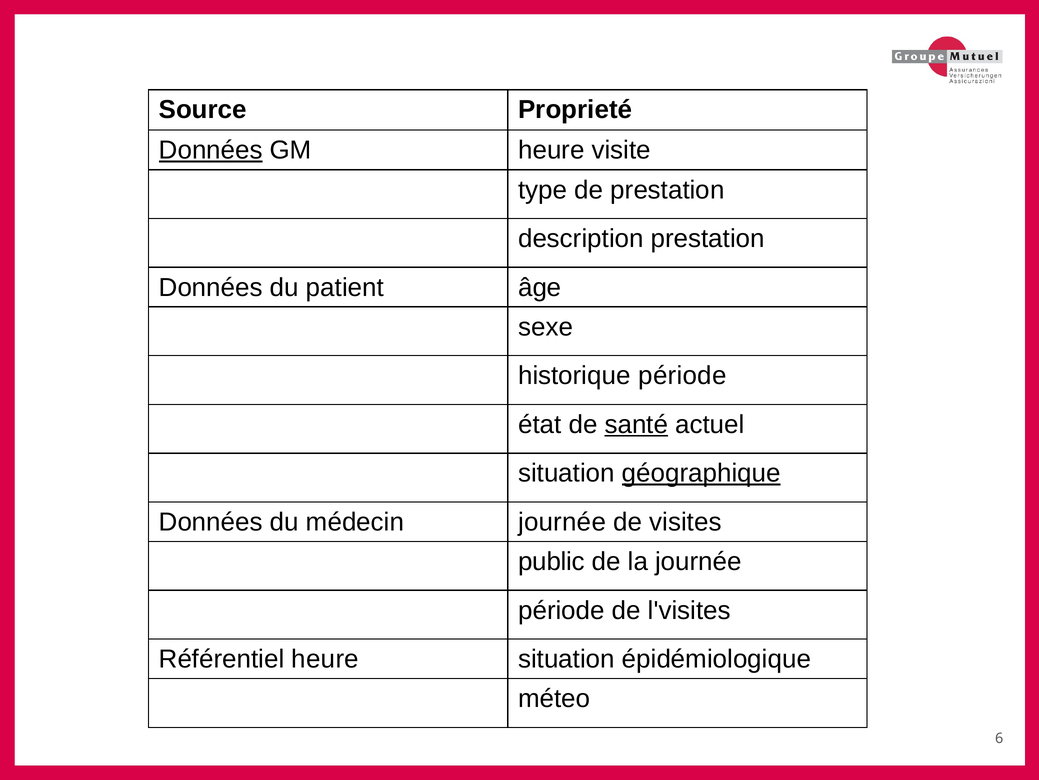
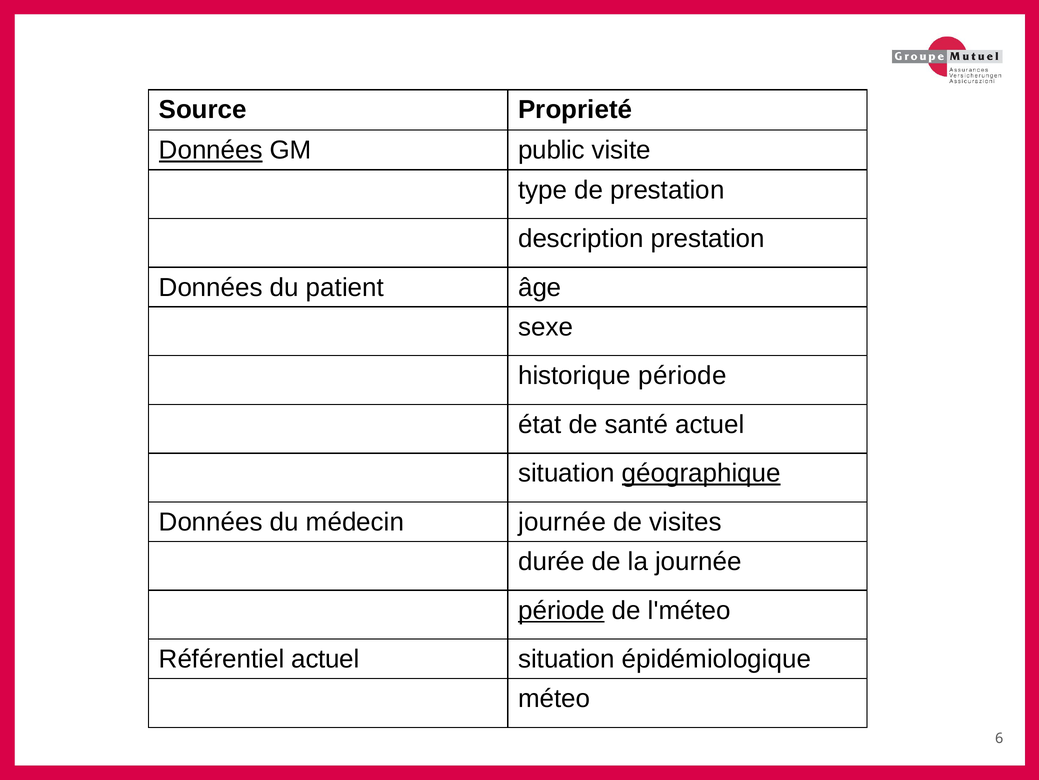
GM heure: heure -> public
santé underline: present -> none
public: public -> durée
période at (561, 610) underline: none -> present
l'visites: l'visites -> l'méteo
Référentiel heure: heure -> actuel
